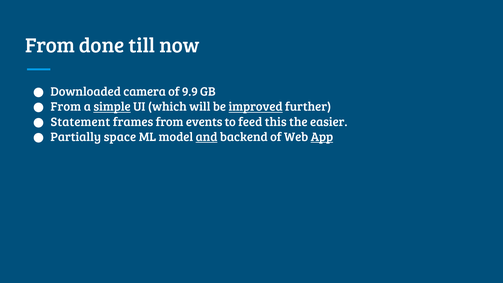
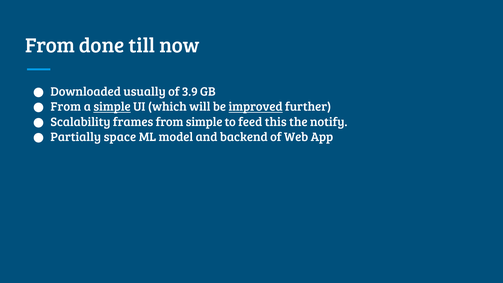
camera: camera -> usually
9.9: 9.9 -> 3.9
Statement: Statement -> Scalability
from events: events -> simple
easier: easier -> notify
and underline: present -> none
App underline: present -> none
